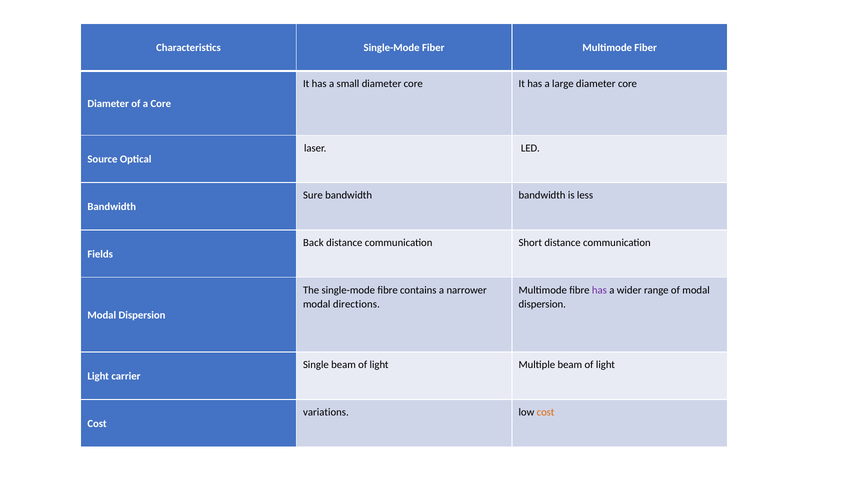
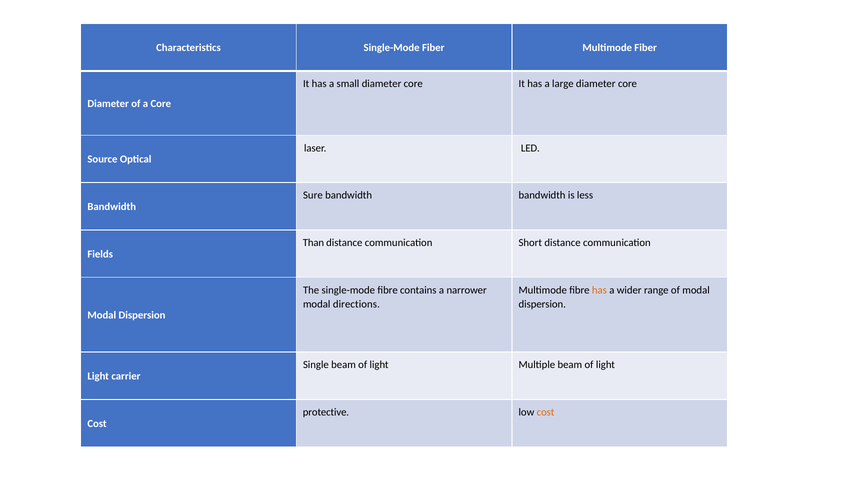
Back: Back -> Than
has at (599, 290) colour: purple -> orange
variations: variations -> protective
